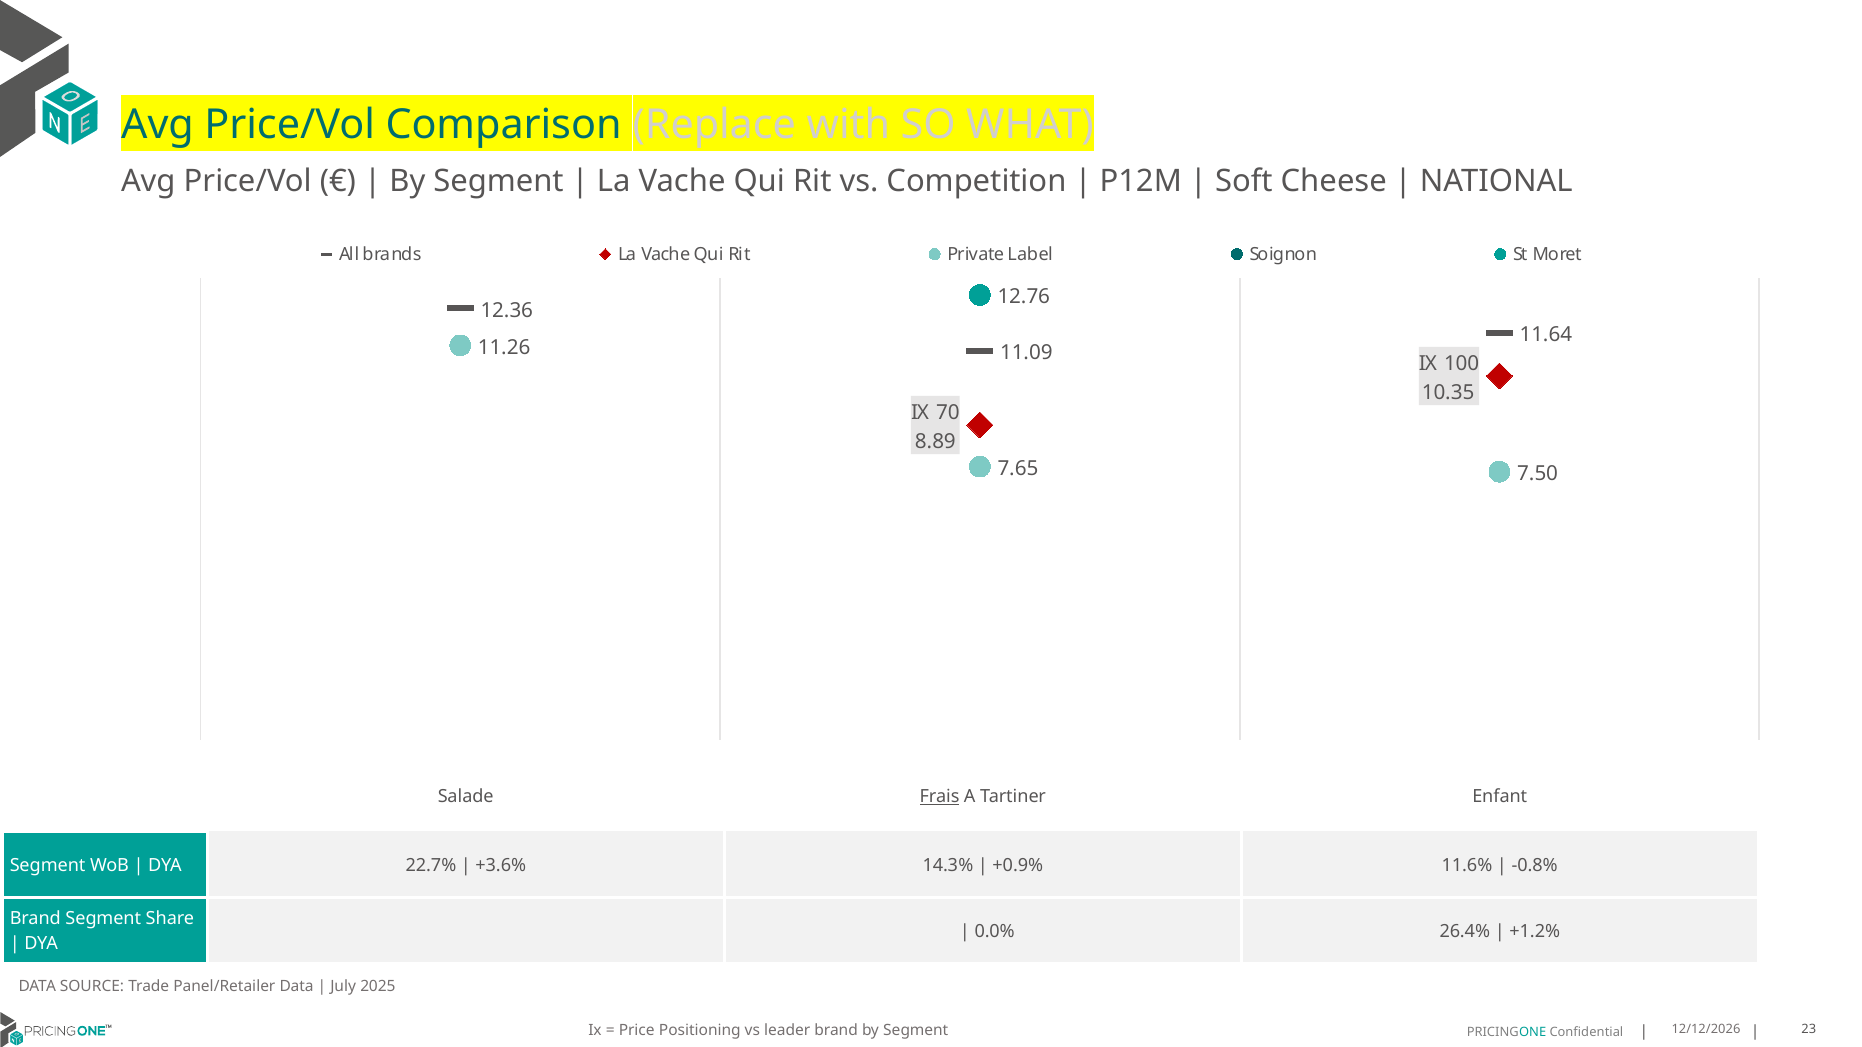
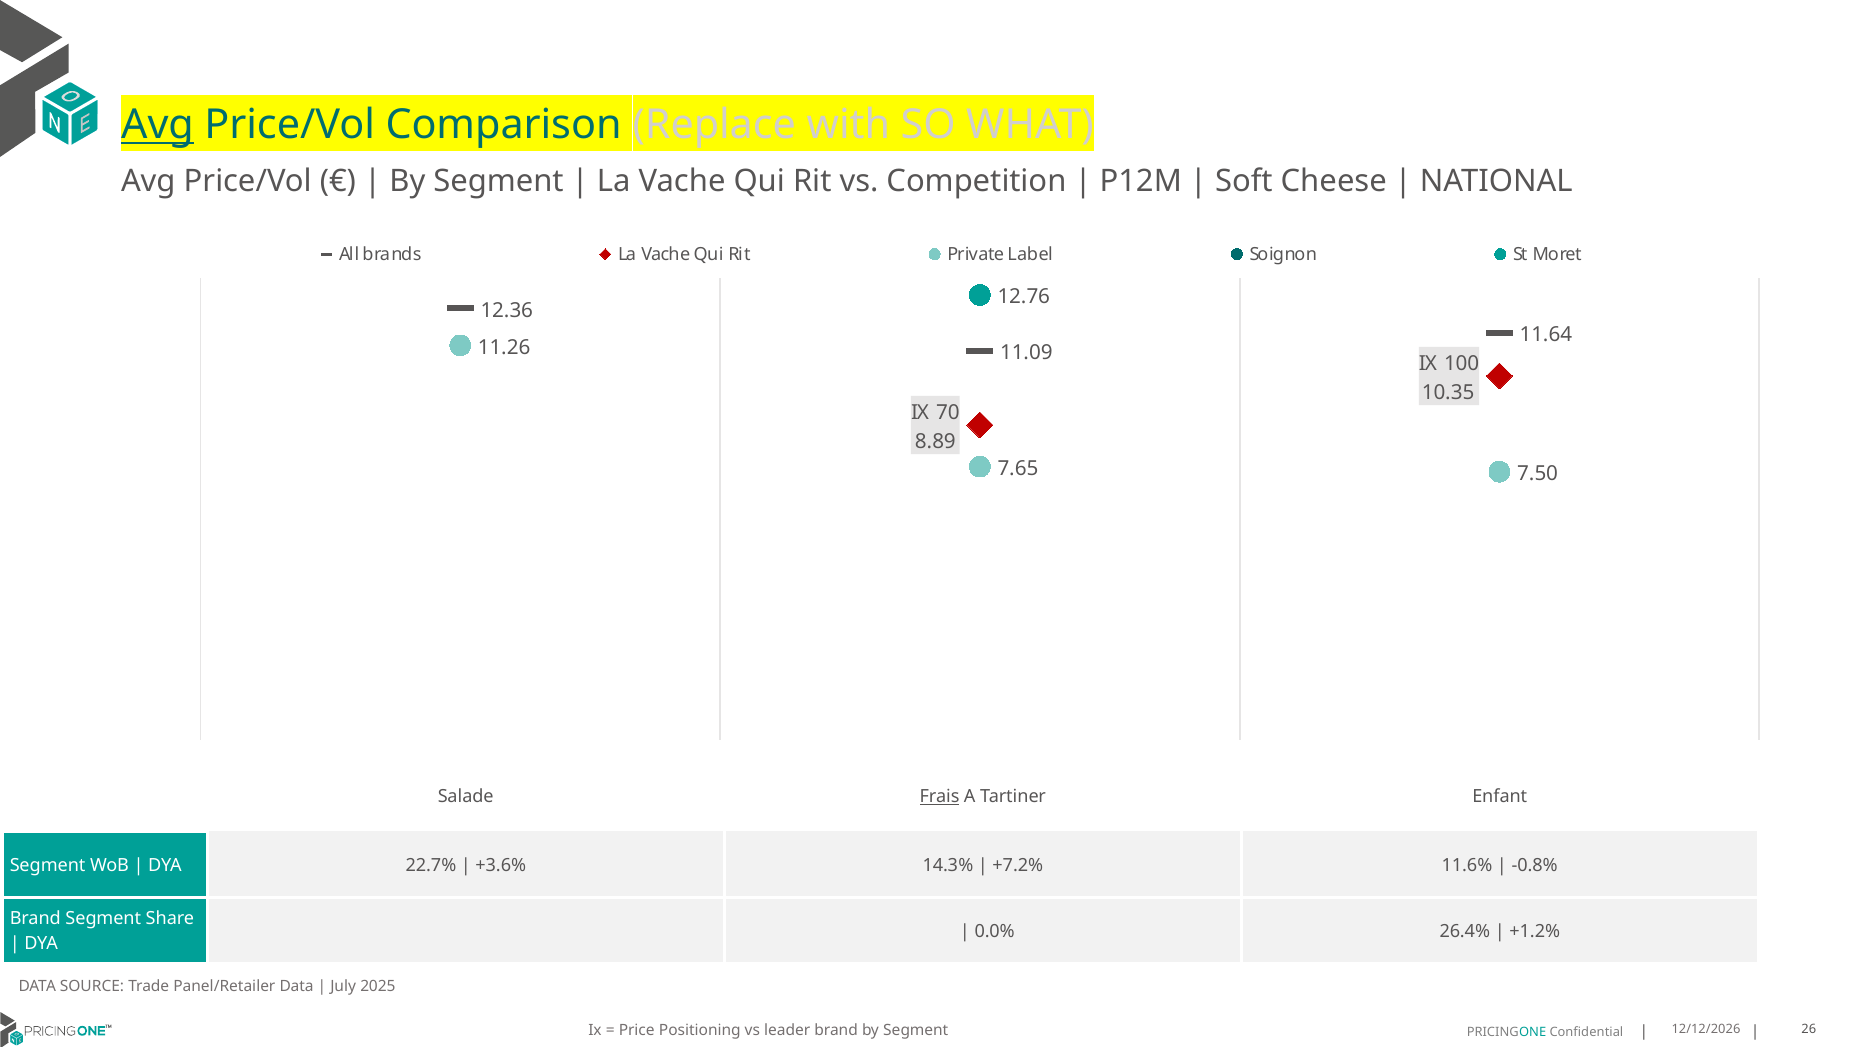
Avg at (158, 125) underline: none -> present
+0.9%: +0.9% -> +7.2%
23: 23 -> 26
